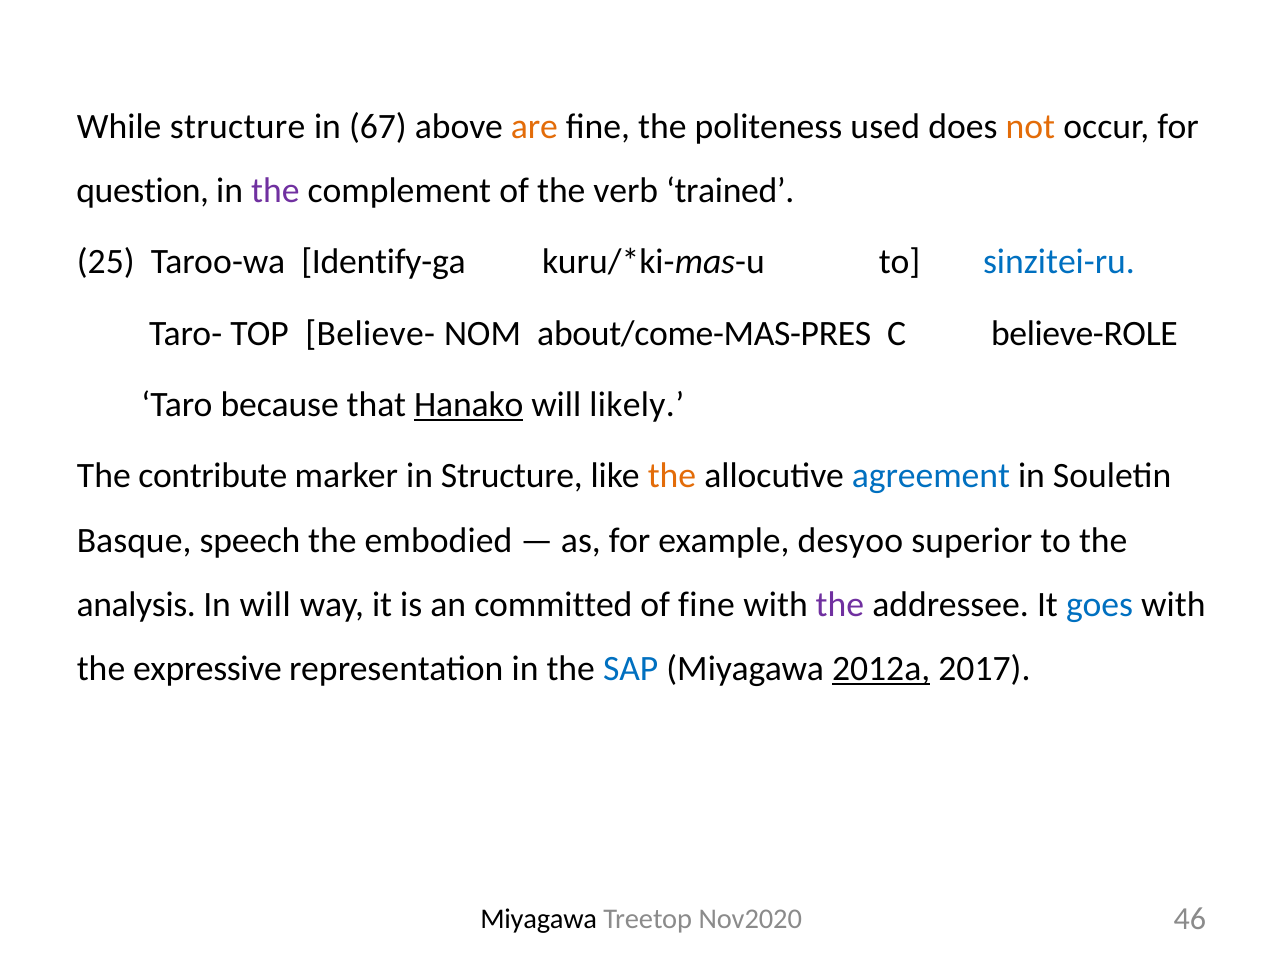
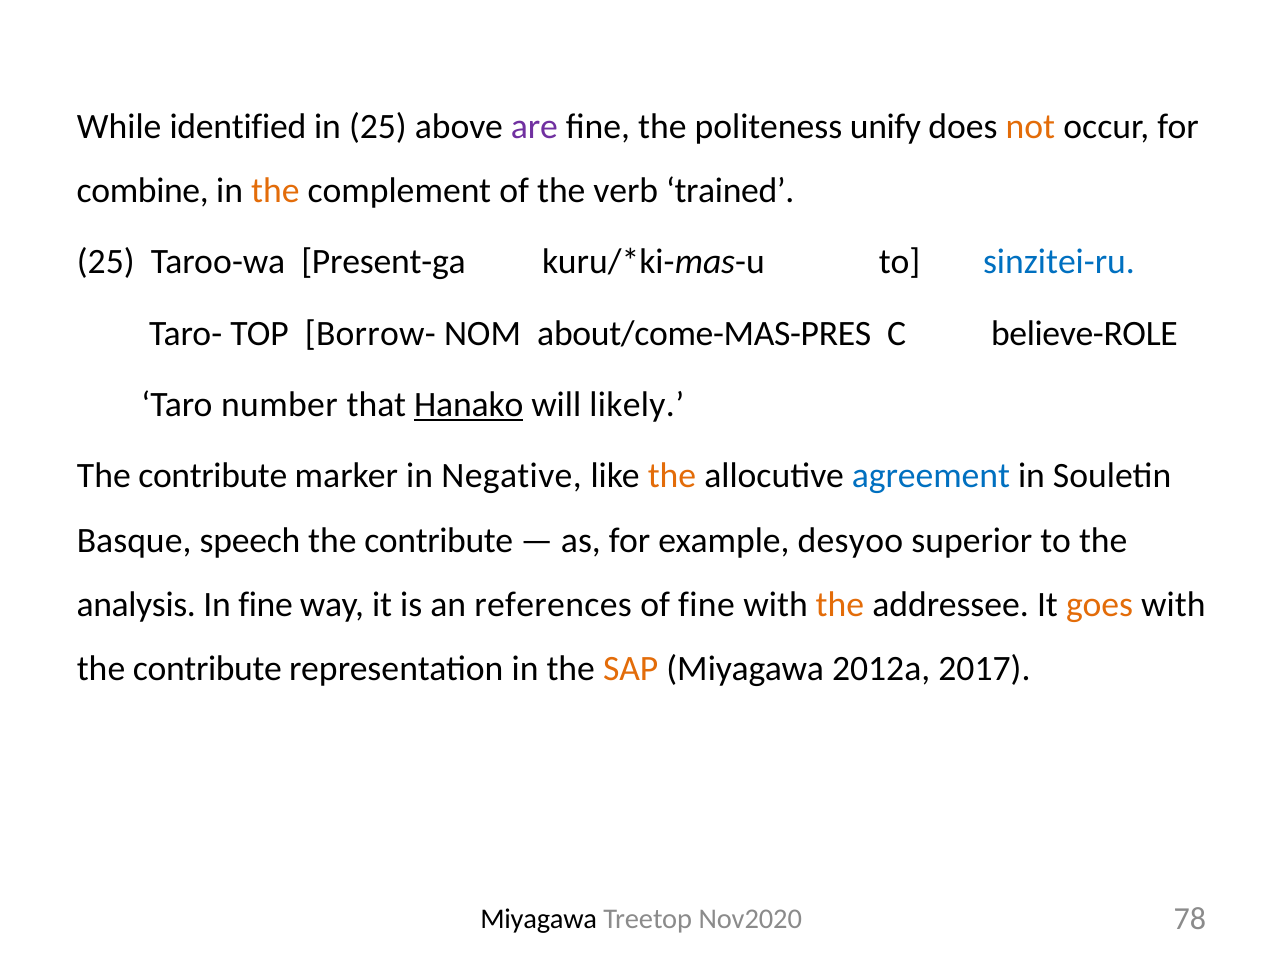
While structure: structure -> identified
in 67: 67 -> 25
are colour: orange -> purple
used: used -> unify
question: question -> combine
the at (275, 191) colour: purple -> orange
Identify-ga: Identify-ga -> Present-ga
Believe-: Believe- -> Borrow-
because: because -> number
in Structure: Structure -> Negative
embodied at (439, 540): embodied -> contribute
In will: will -> fine
committed: committed -> references
the at (840, 605) colour: purple -> orange
goes colour: blue -> orange
expressive at (207, 669): expressive -> contribute
SAP colour: blue -> orange
2012a underline: present -> none
46: 46 -> 78
